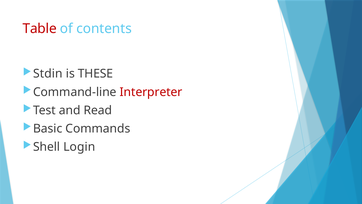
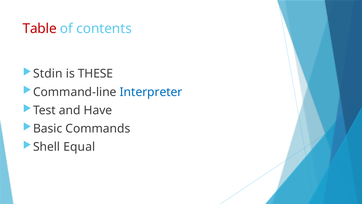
Interpreter colour: red -> blue
Read: Read -> Have
Login: Login -> Equal
